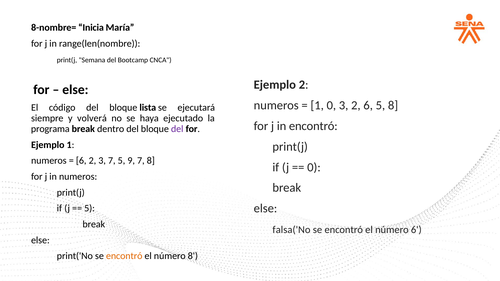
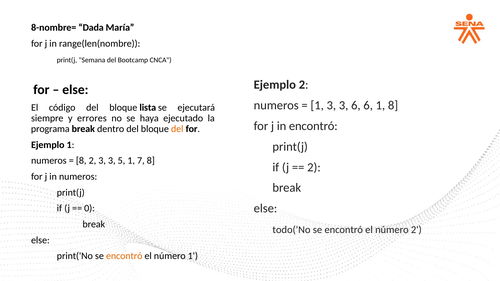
Inicia: Inicia -> Dada
1 0: 0 -> 3
3 2: 2 -> 6
6 5: 5 -> 1
volverá: volverá -> errores
del at (177, 129) colour: purple -> orange
6 at (81, 161): 6 -> 8
2 3 7: 7 -> 3
5 9: 9 -> 1
0 at (314, 167): 0 -> 2
5 at (90, 209): 5 -> 0
falsa('No: falsa('No -> todo('No
número 6: 6 -> 2
número 8: 8 -> 1
